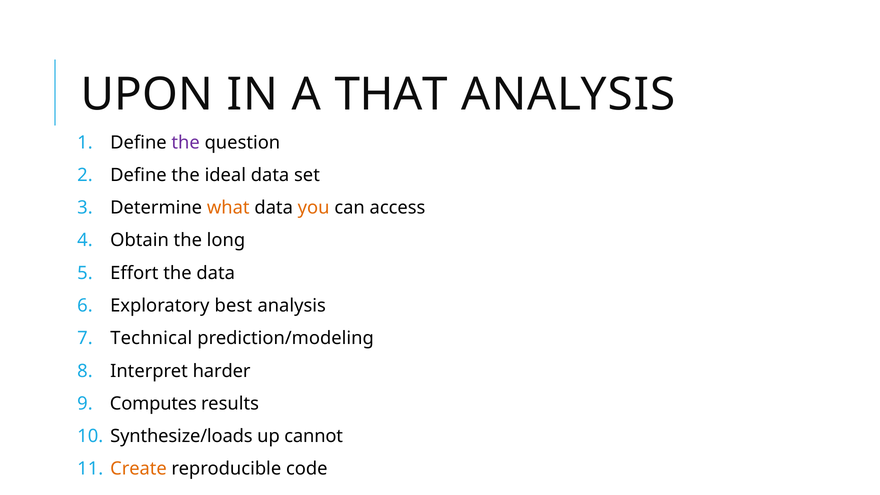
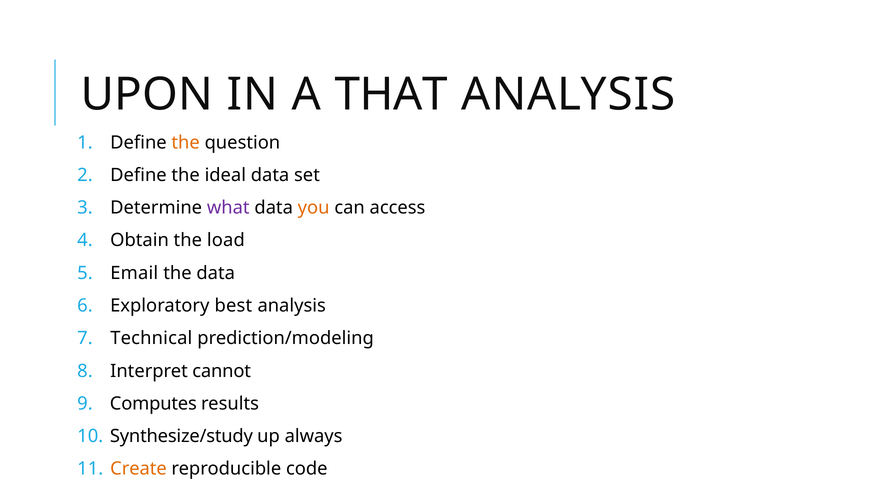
the at (186, 143) colour: purple -> orange
what colour: orange -> purple
long: long -> load
Effort: Effort -> Email
harder: harder -> cannot
Synthesize/loads: Synthesize/loads -> Synthesize/study
cannot: cannot -> always
